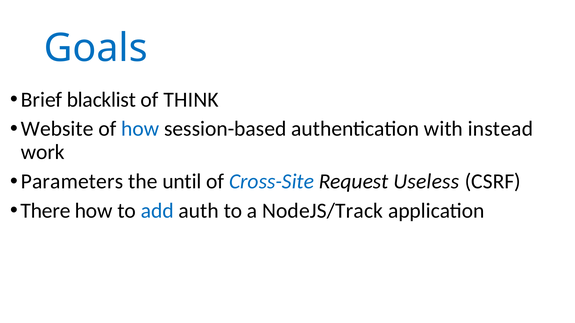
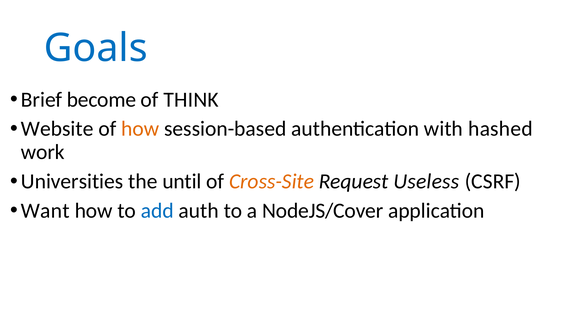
blacklist: blacklist -> become
how at (140, 129) colour: blue -> orange
instead: instead -> hashed
Parameters: Parameters -> Universities
Cross-Site colour: blue -> orange
There: There -> Want
NodeJS/Track: NodeJS/Track -> NodeJS/Cover
